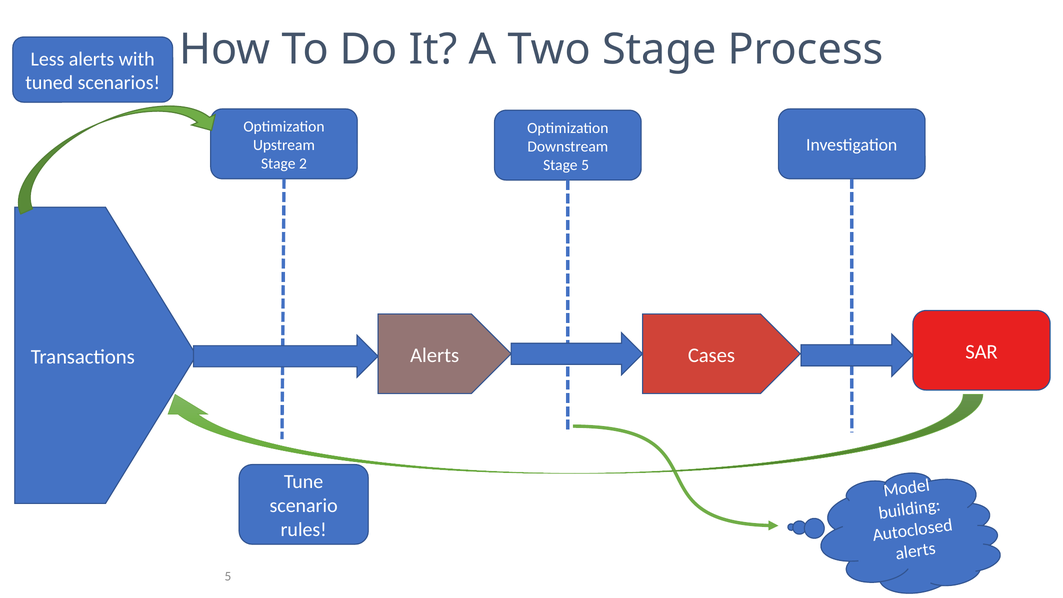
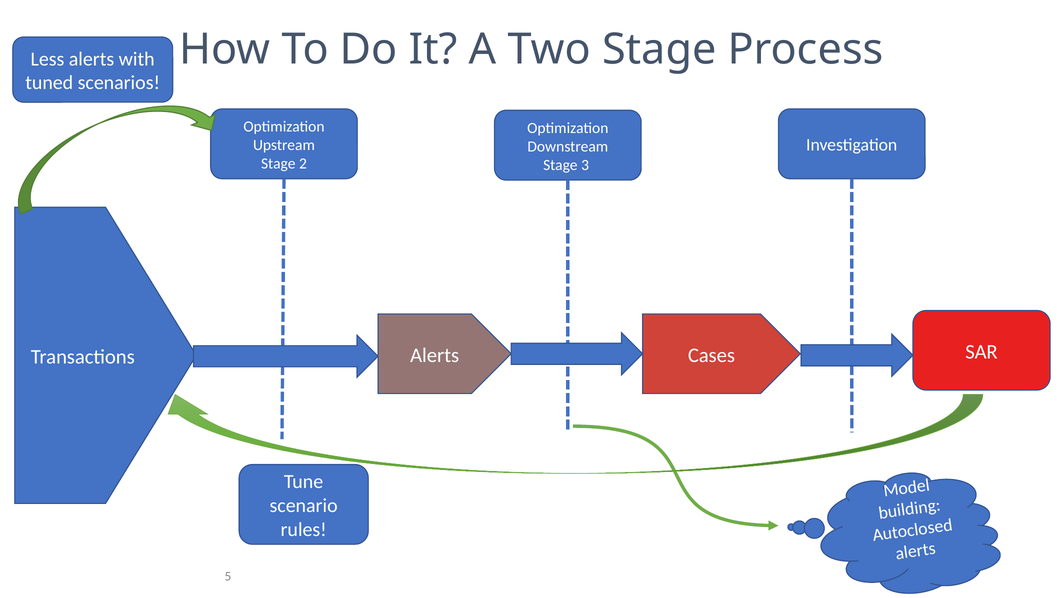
Stage 5: 5 -> 3
